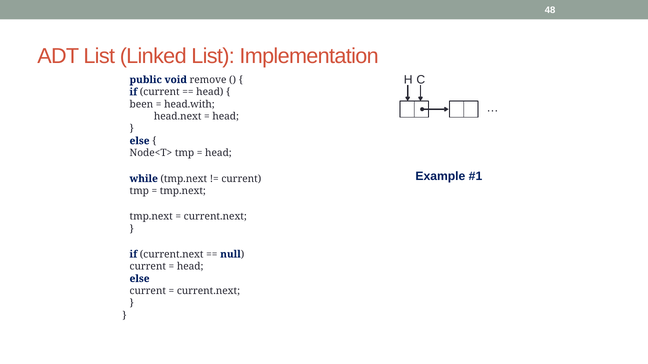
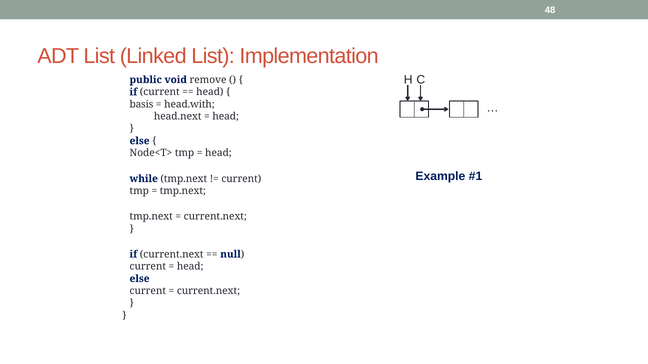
been: been -> basis
